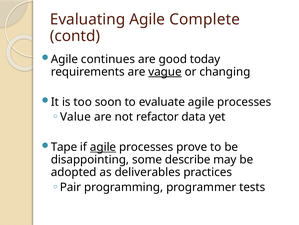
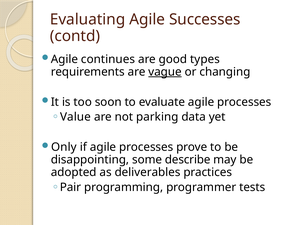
Complete: Complete -> Successes
today: today -> types
refactor: refactor -> parking
Tape: Tape -> Only
agile at (103, 147) underline: present -> none
